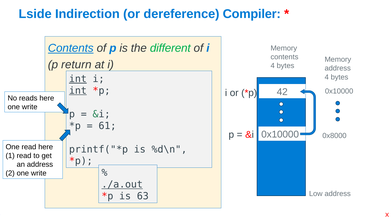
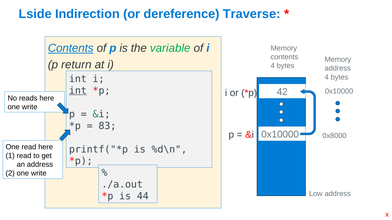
Compiler: Compiler -> Traverse
different: different -> variable
int at (78, 79) underline: present -> none
61: 61 -> 83
./a.out underline: present -> none
63: 63 -> 44
